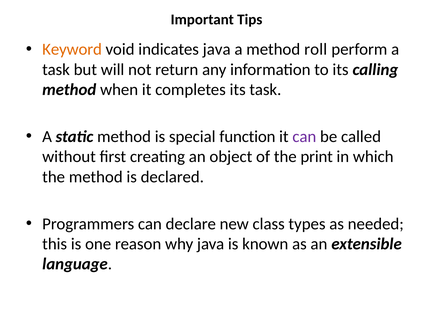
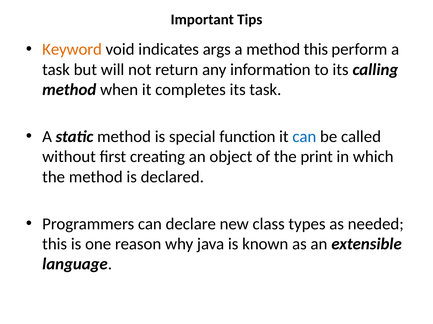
indicates java: java -> args
method roll: roll -> this
can at (304, 137) colour: purple -> blue
